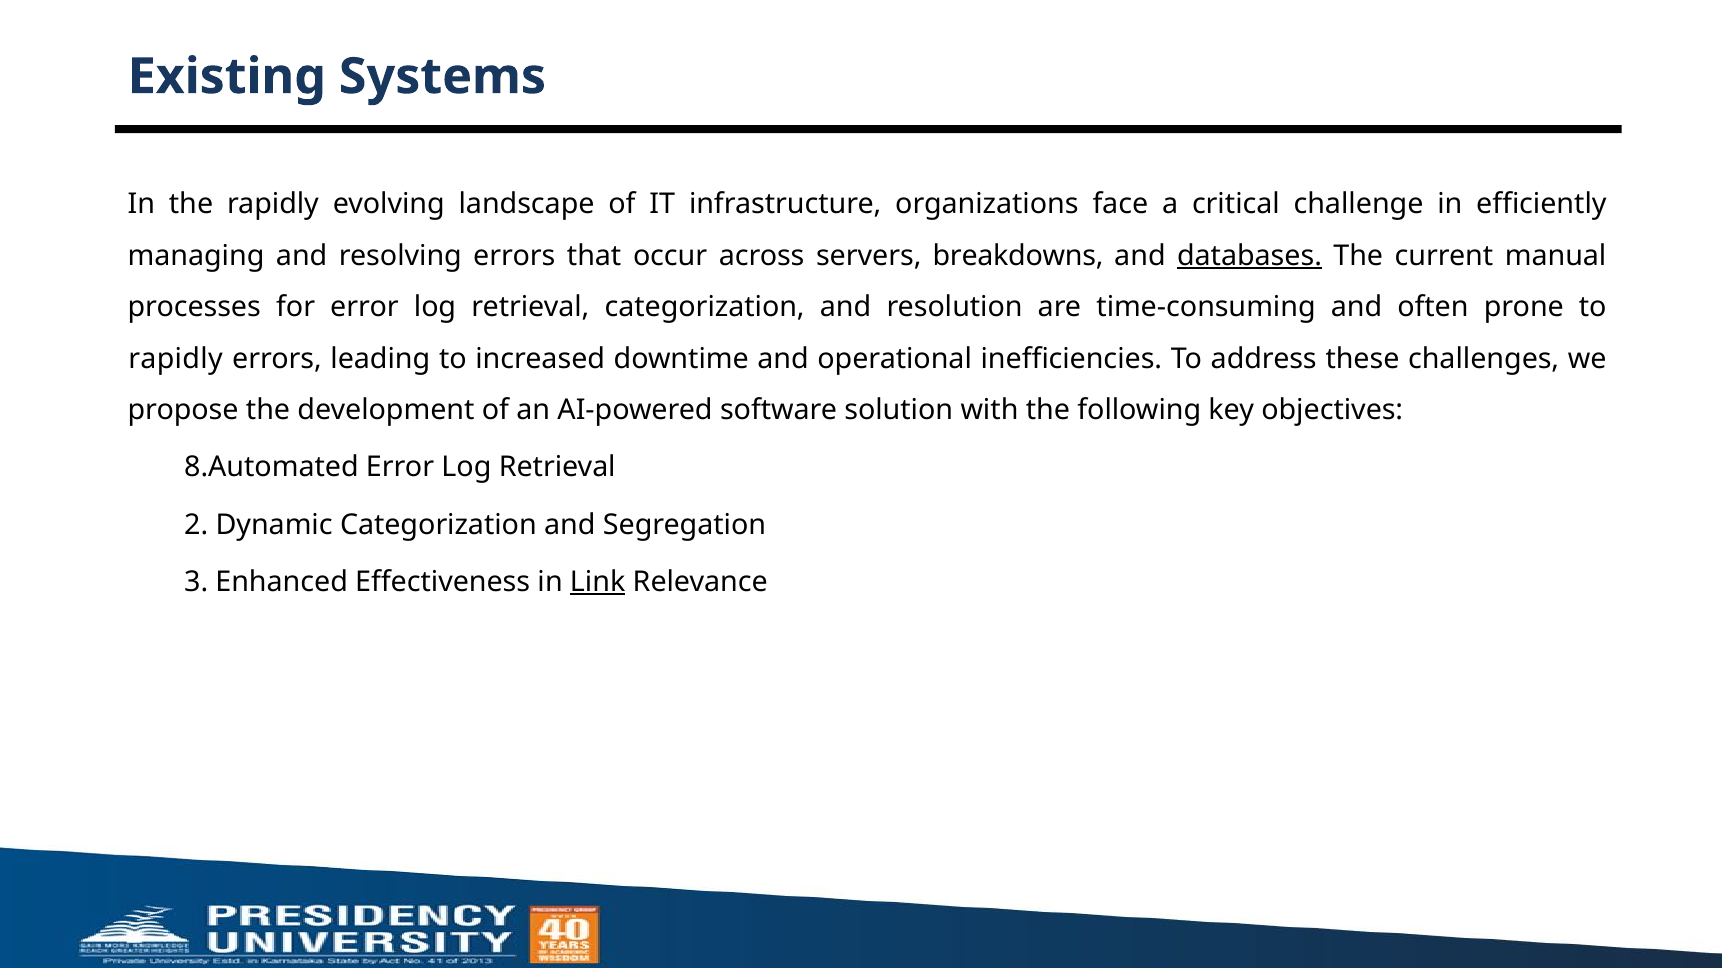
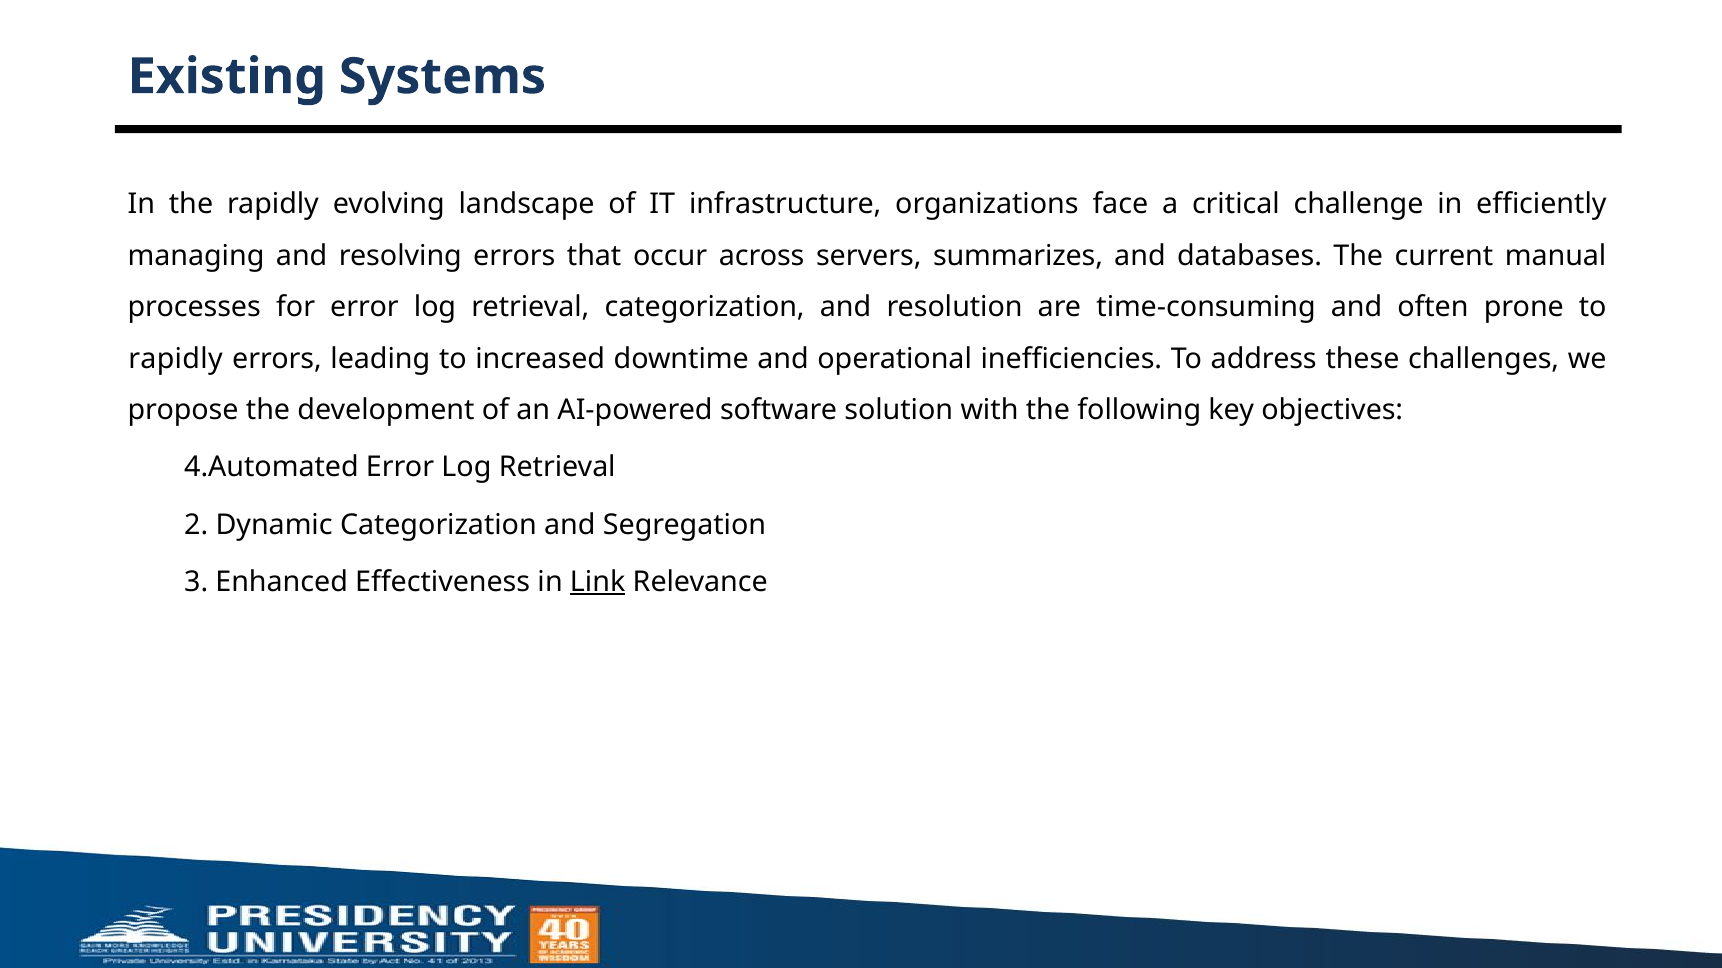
breakdowns: breakdowns -> summarizes
databases underline: present -> none
8.Automated: 8.Automated -> 4.Automated
